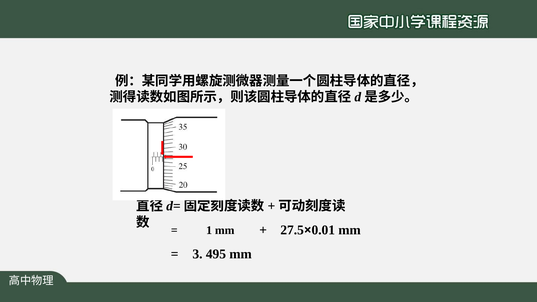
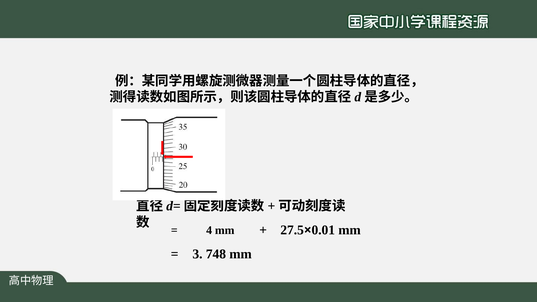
1: 1 -> 4
495: 495 -> 748
